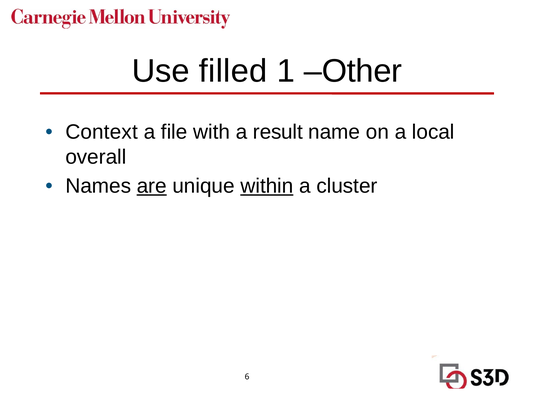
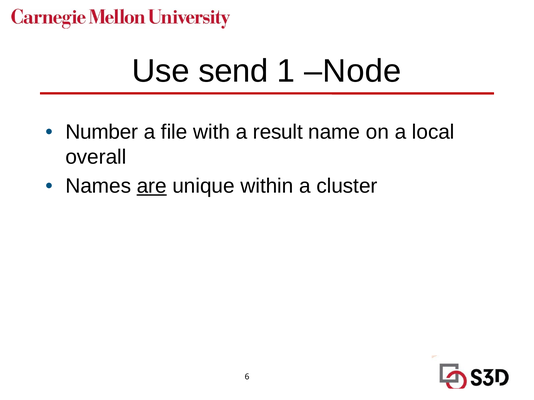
filled: filled -> send
Other: Other -> Node
Context: Context -> Number
within underline: present -> none
